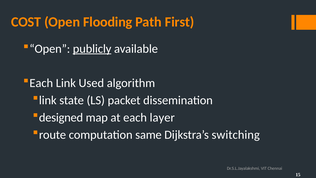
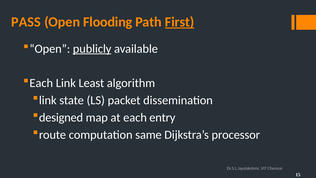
COST: COST -> PASS
First underline: none -> present
Used: Used -> Least
layer: layer -> entry
switching: switching -> processor
